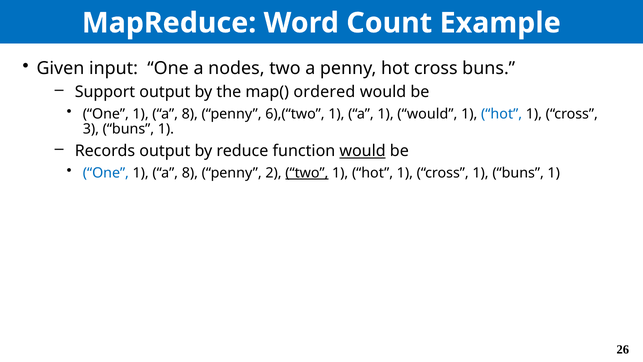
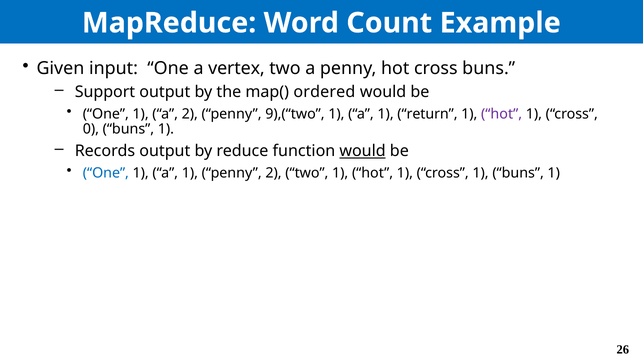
nodes: nodes -> vertex
8 at (190, 114): 8 -> 2
6),(“two: 6),(“two -> 9),(“two
1 would: would -> return
hot at (502, 114) colour: blue -> purple
3: 3 -> 0
8 at (190, 173): 8 -> 1
two at (307, 173) underline: present -> none
